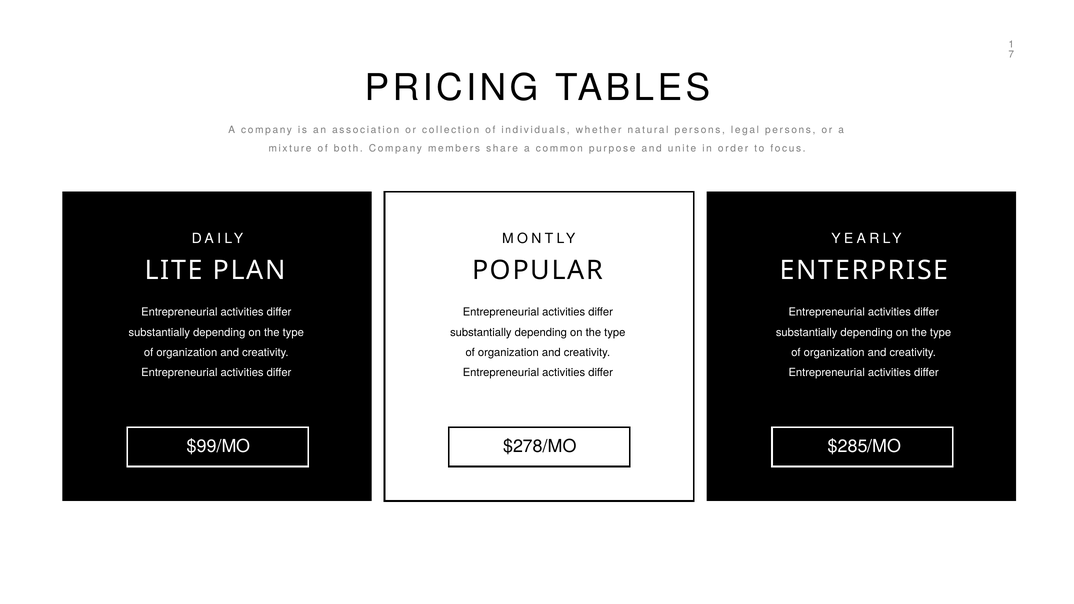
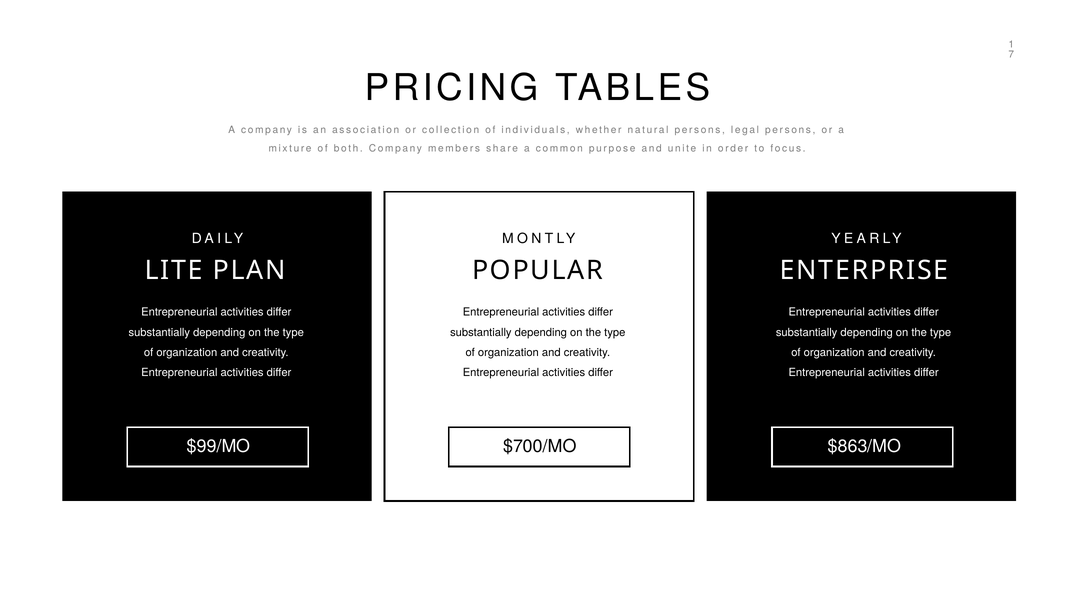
$278/MO: $278/MO -> $700/MO
$285/MO: $285/MO -> $863/MO
